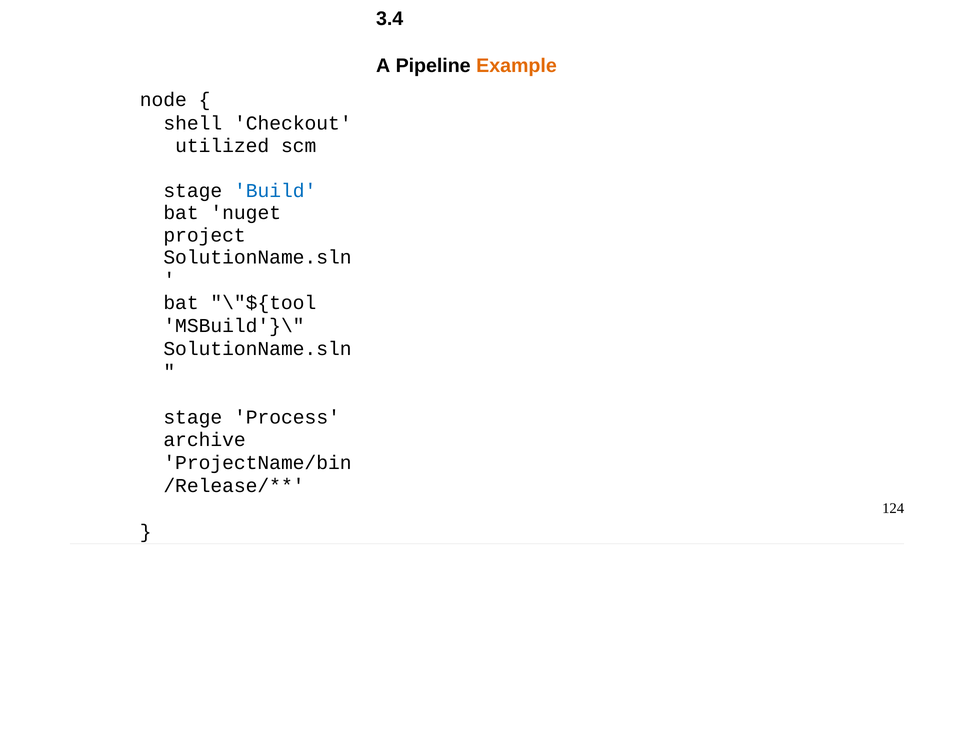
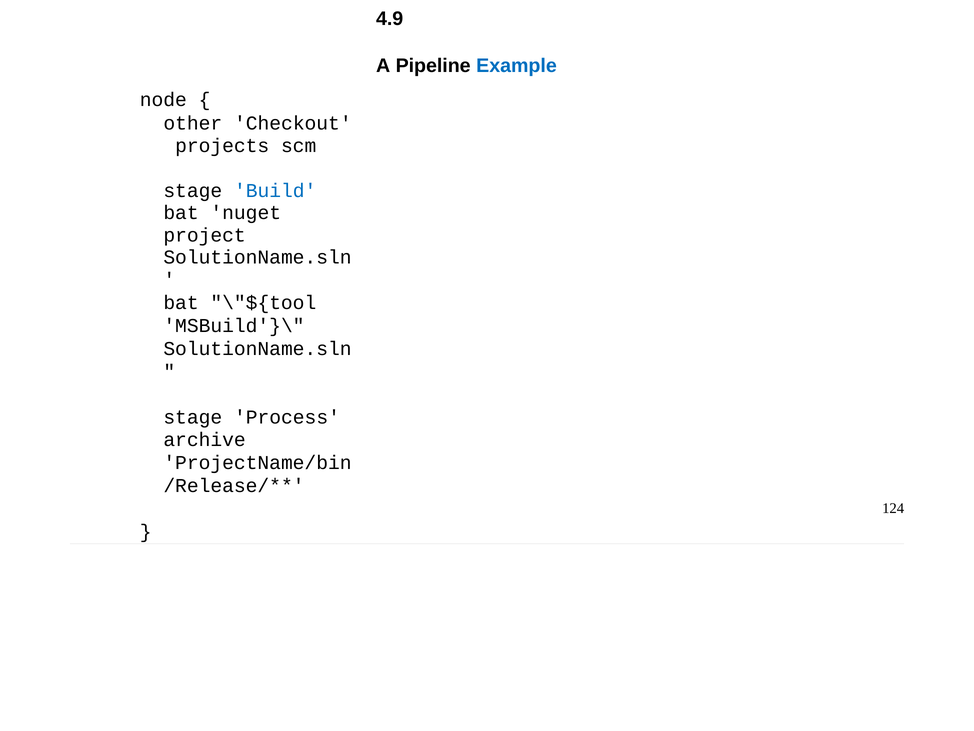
3.4: 3.4 -> 4.9
Example colour: orange -> blue
shell: shell -> other
utilized: utilized -> projects
